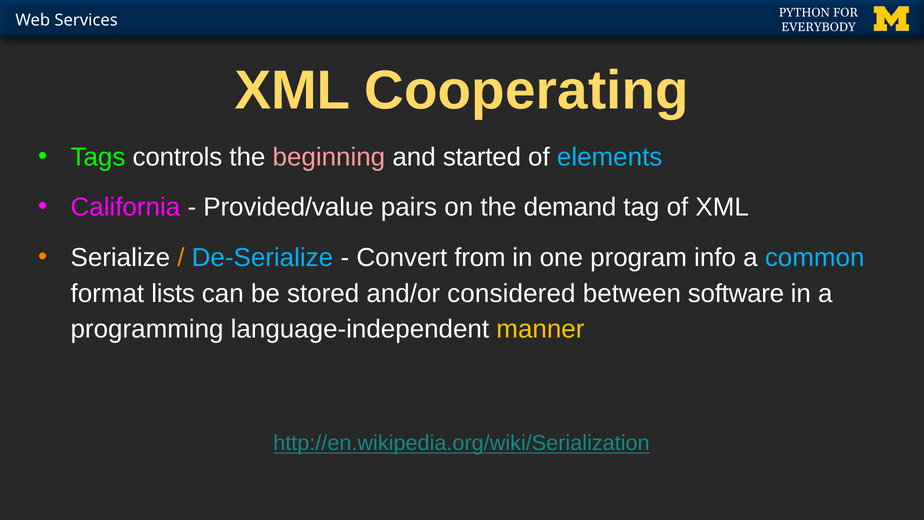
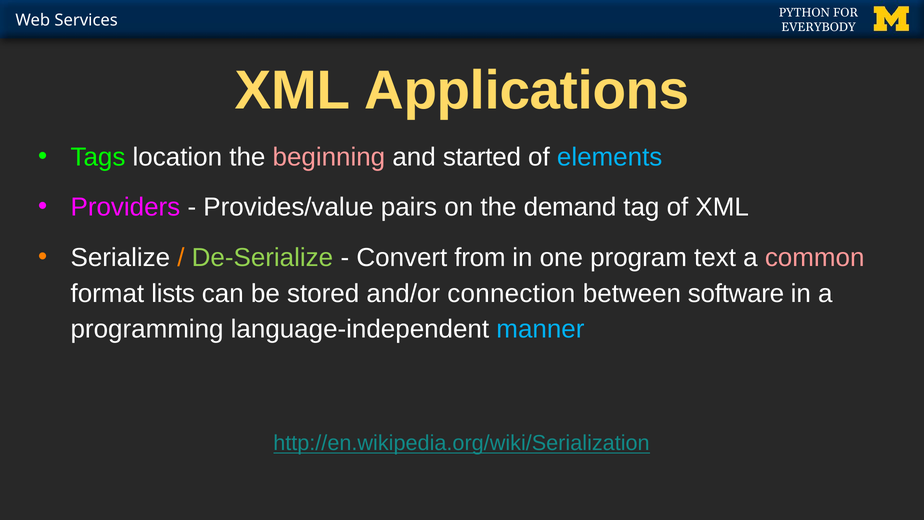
Cooperating: Cooperating -> Applications
controls: controls -> location
California: California -> Providers
Provided/value: Provided/value -> Provides/value
De-Serialize colour: light blue -> light green
info: info -> text
common colour: light blue -> pink
considered: considered -> connection
manner colour: yellow -> light blue
